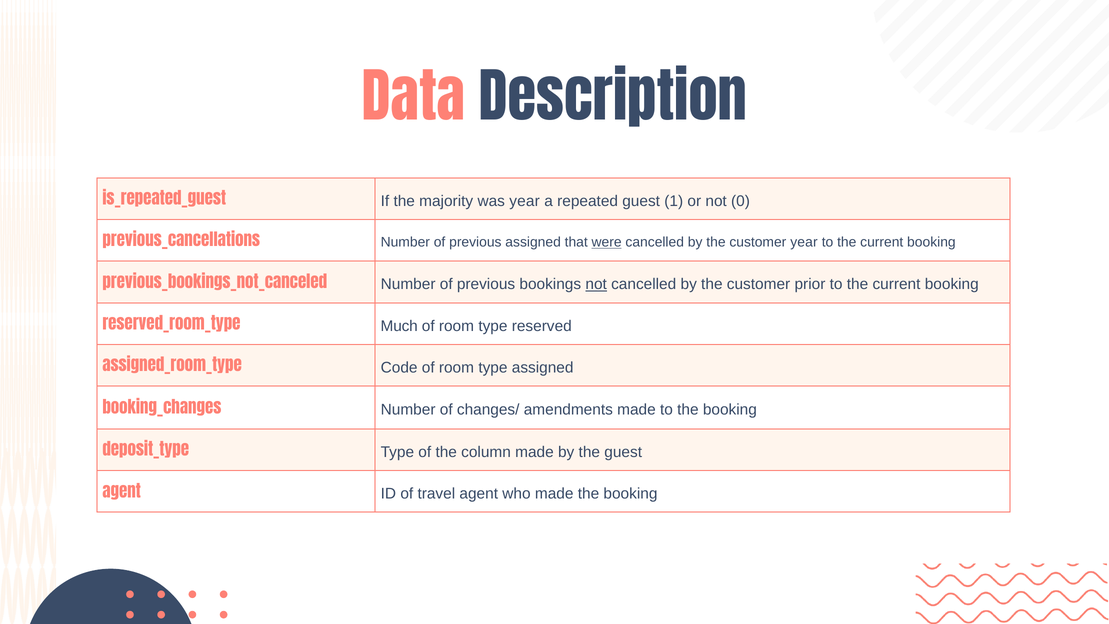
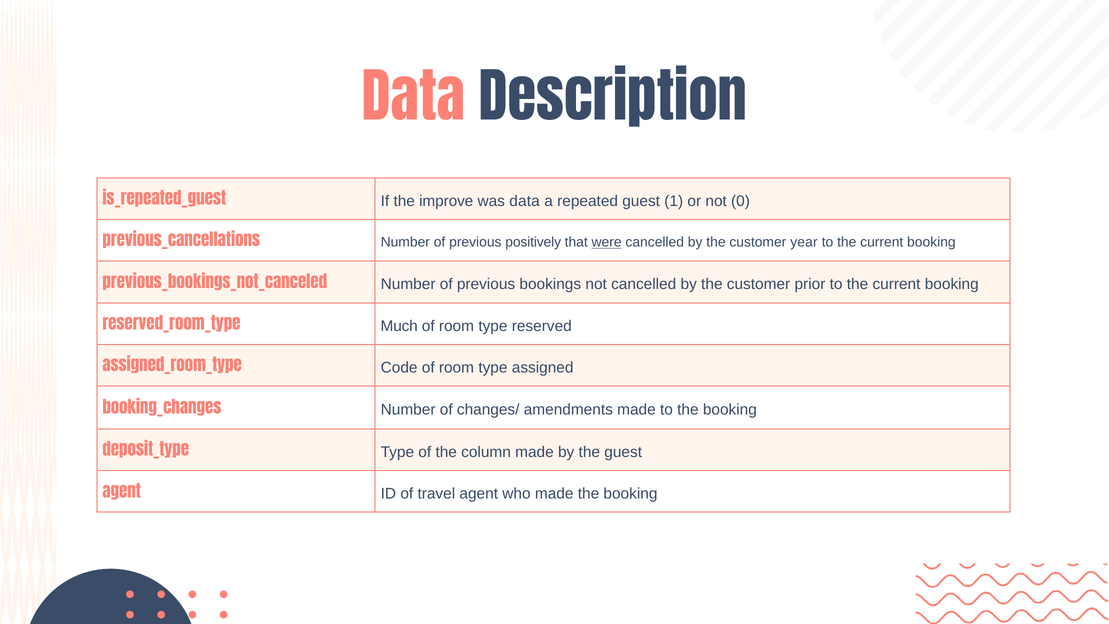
majority: majority -> improve
was year: year -> data
previous assigned: assigned -> positively
not at (596, 284) underline: present -> none
